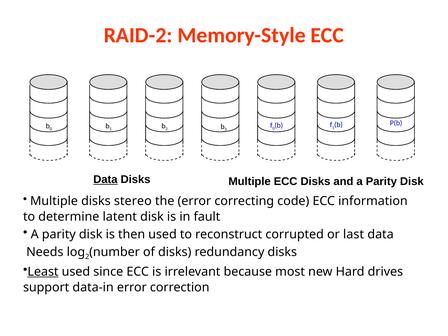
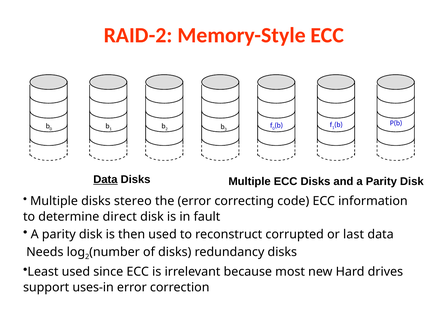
latent: latent -> direct
Least underline: present -> none
data-in: data-in -> uses-in
